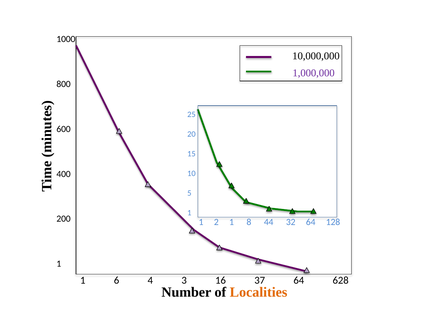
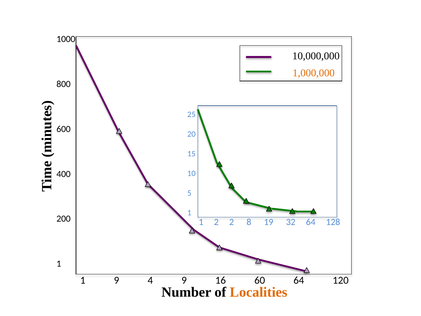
1,000,000 colour: purple -> orange
2 1: 1 -> 2
44: 44 -> 19
1 6: 6 -> 9
4 3: 3 -> 9
37: 37 -> 60
628: 628 -> 120
